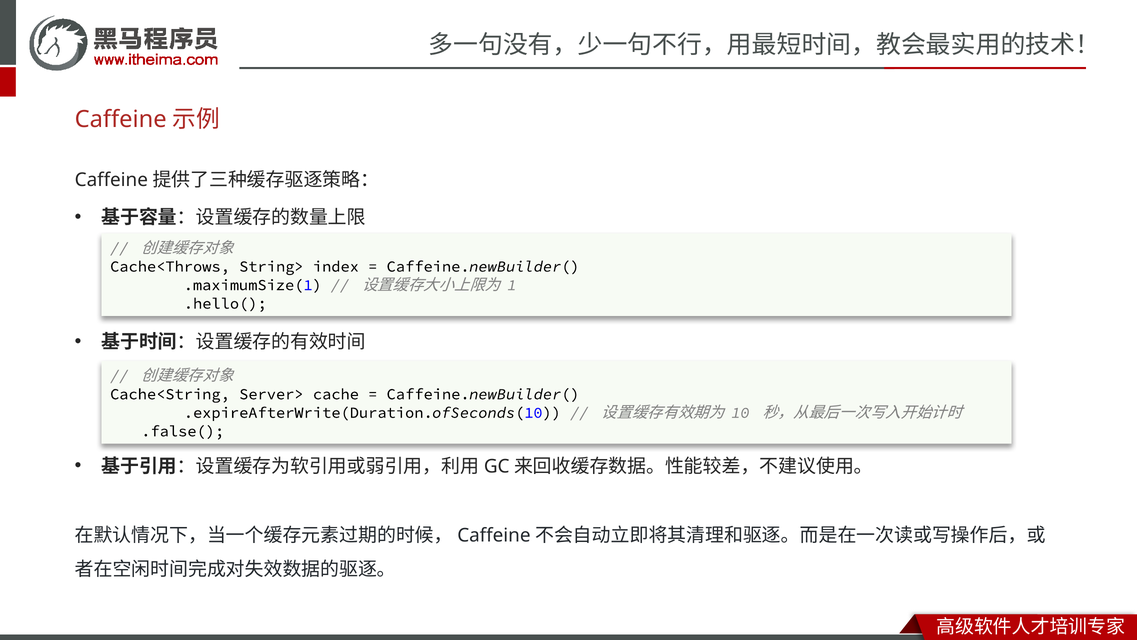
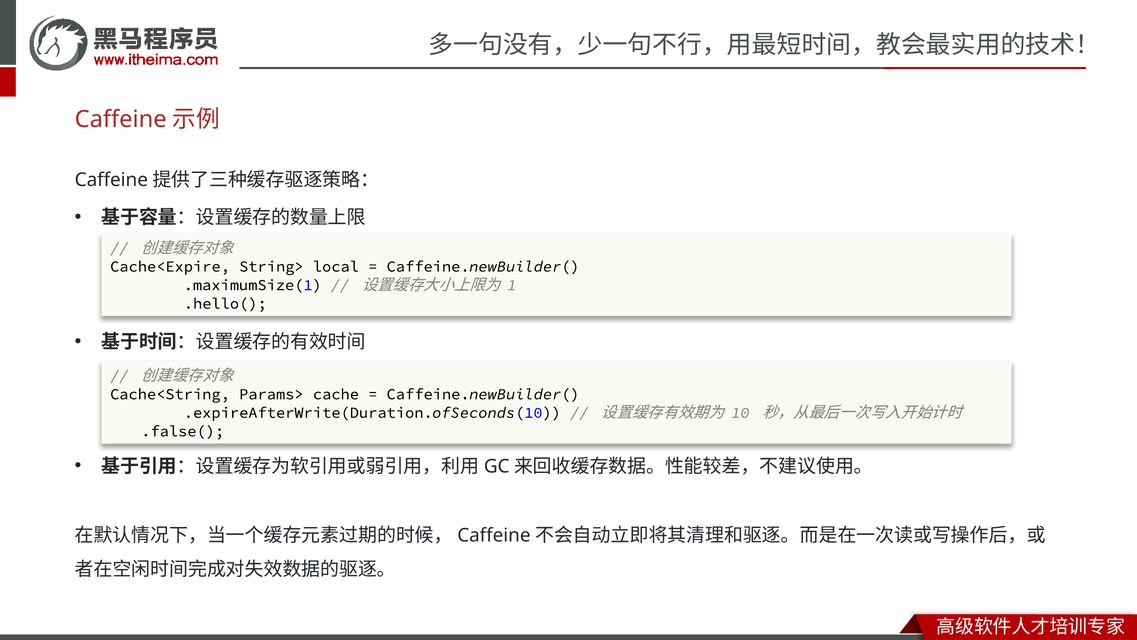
Cache<Throws: Cache<Throws -> Cache<Expire
index: index -> local
Server>: Server> -> Params>
